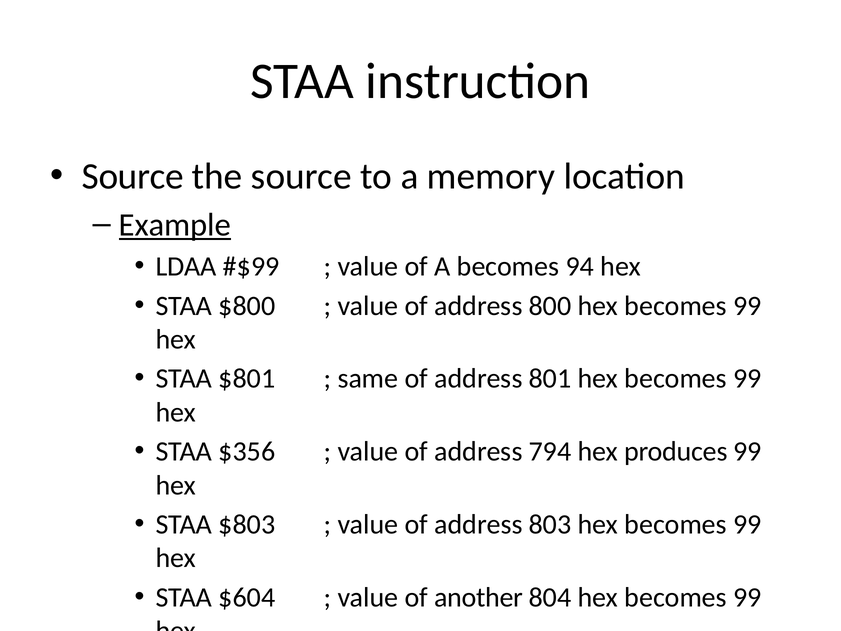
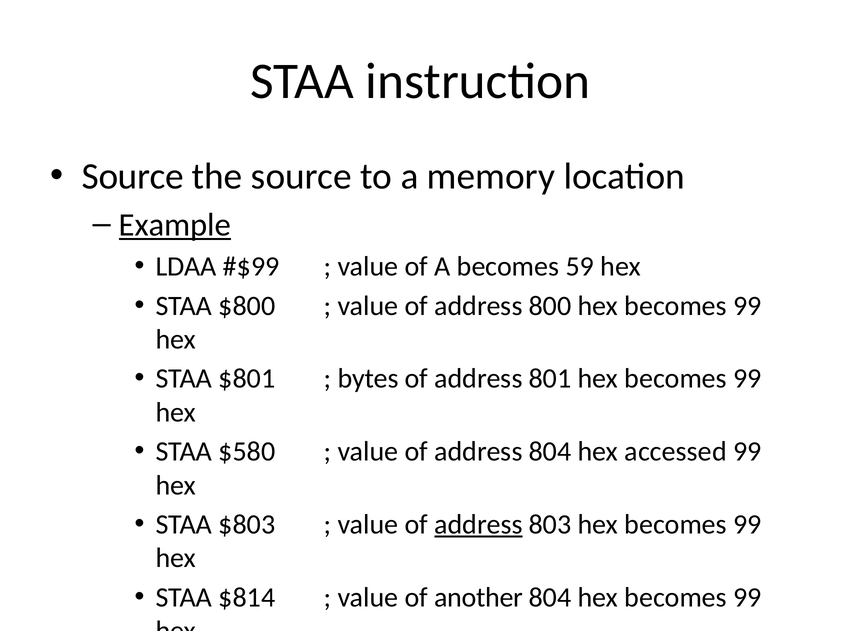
94: 94 -> 59
same: same -> bytes
$356: $356 -> $580
address 794: 794 -> 804
produces: produces -> accessed
address at (478, 524) underline: none -> present
$604: $604 -> $814
